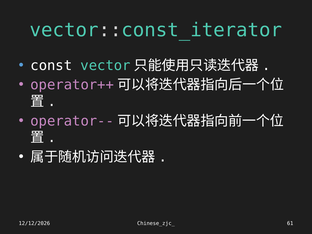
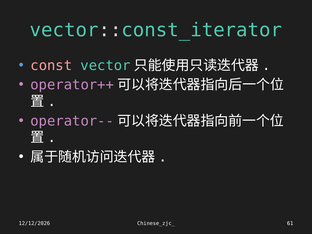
const colour: white -> pink
